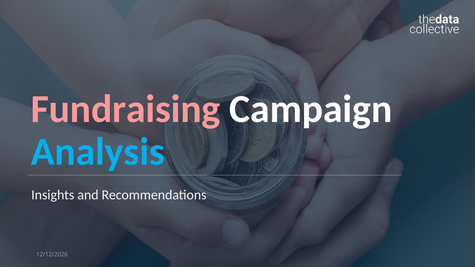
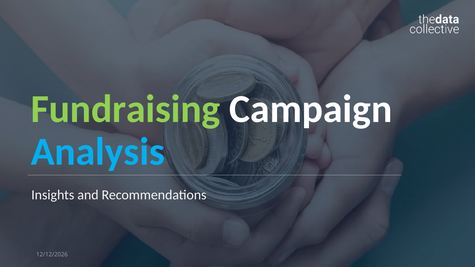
Fundraising colour: pink -> light green
